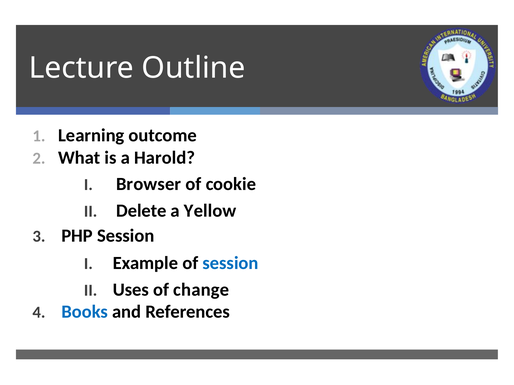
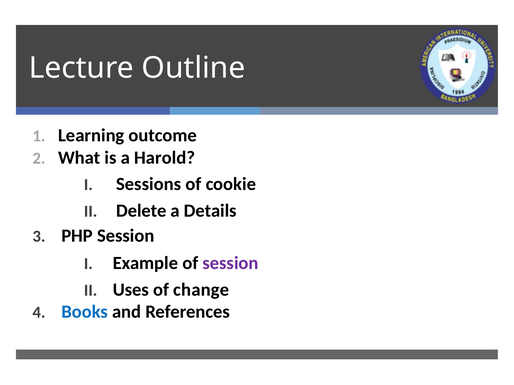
Browser: Browser -> Sessions
Yellow: Yellow -> Details
session at (230, 263) colour: blue -> purple
